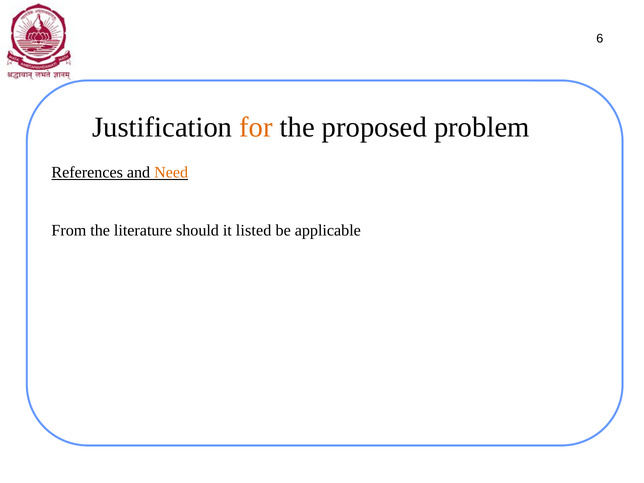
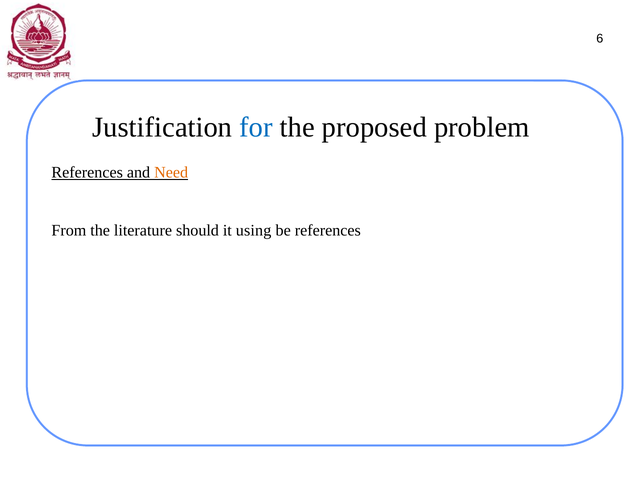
for colour: orange -> blue
listed: listed -> using
be applicable: applicable -> references
